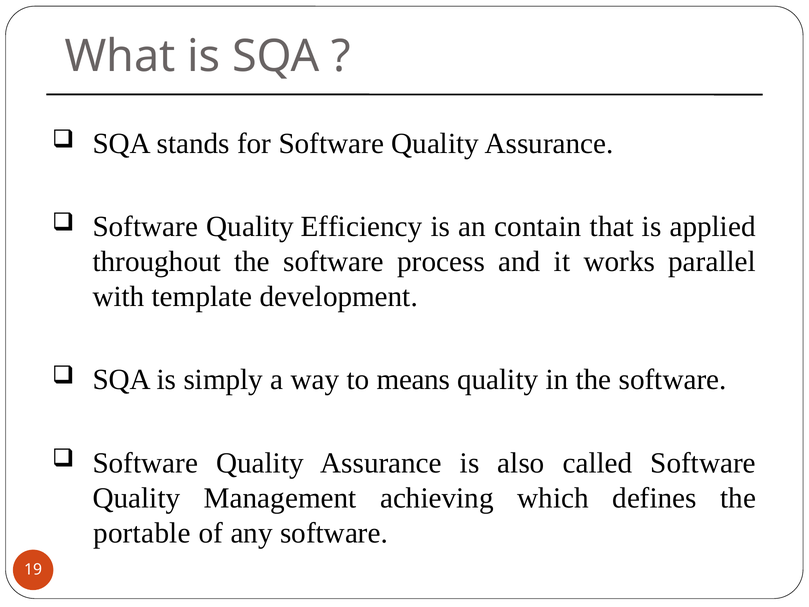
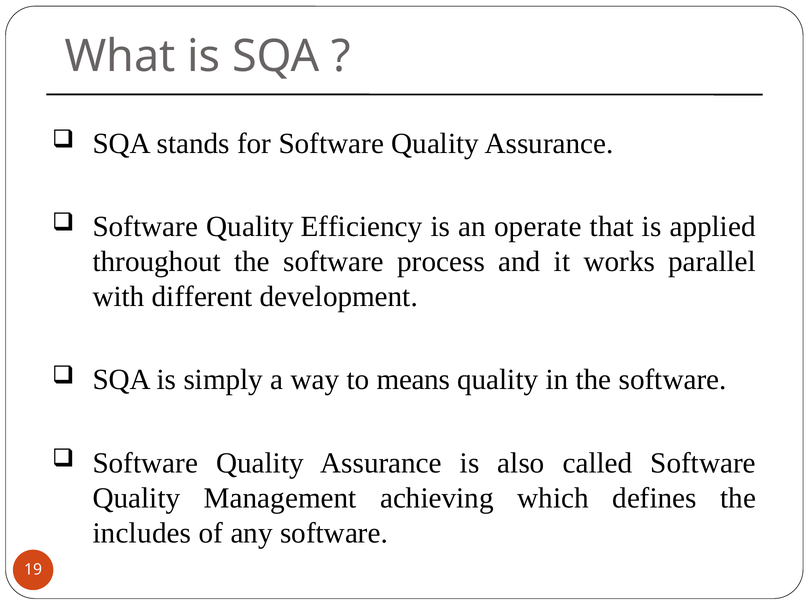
contain: contain -> operate
template: template -> different
portable: portable -> includes
